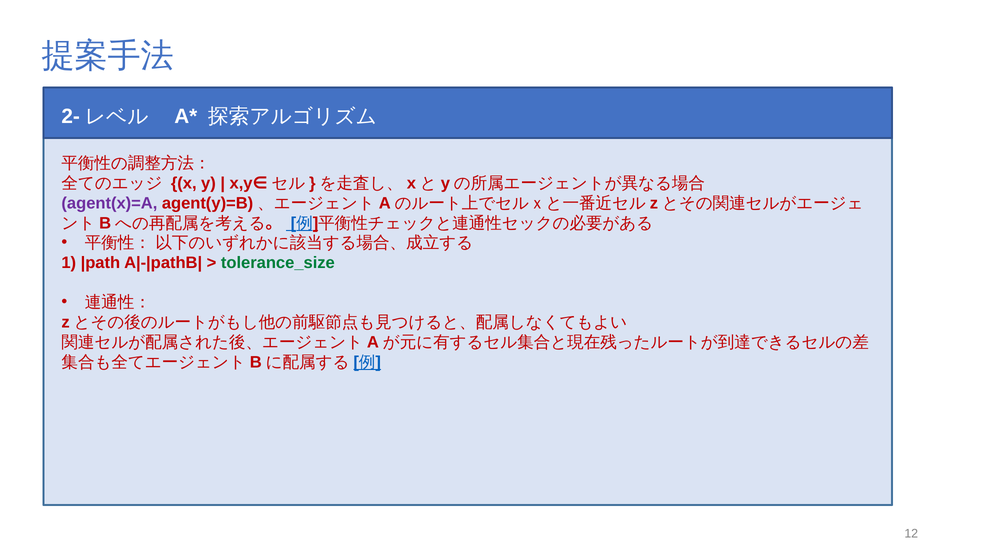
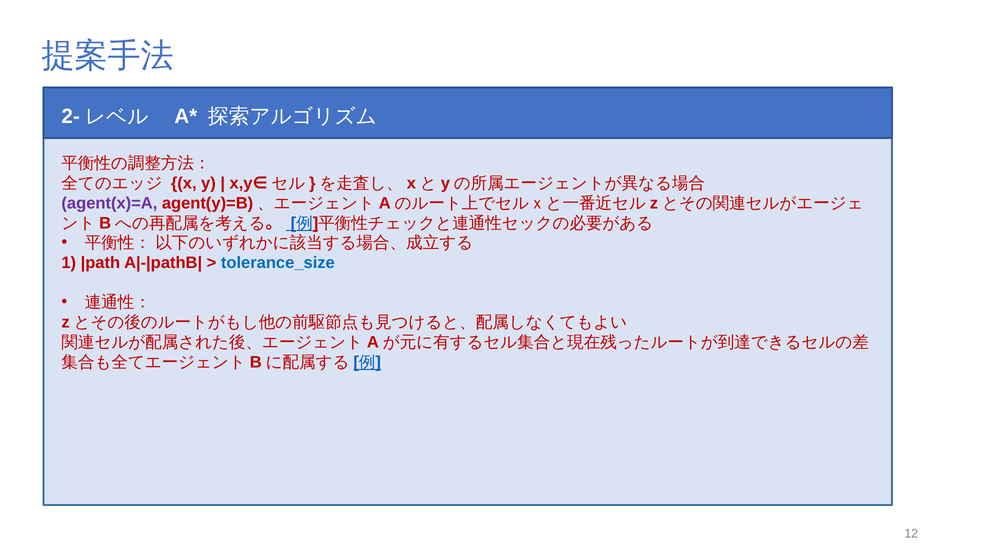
tolerance_size colour: green -> blue
